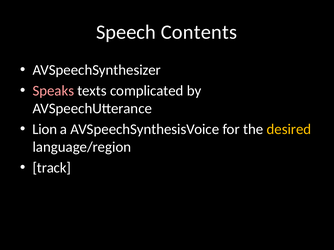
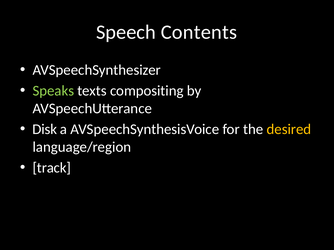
Speaks colour: pink -> light green
complicated: complicated -> compositing
Lion: Lion -> Disk
